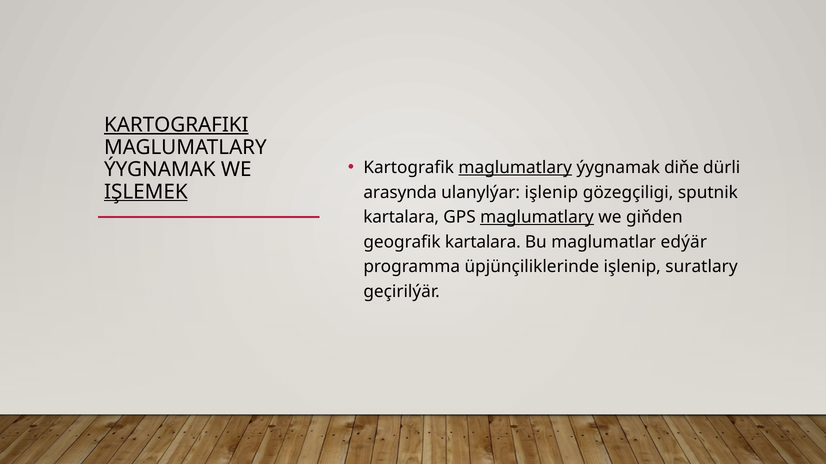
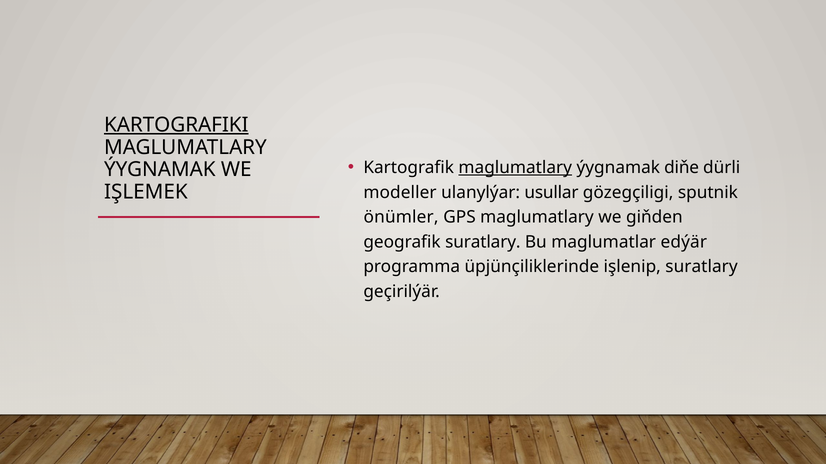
IŞLEMEK underline: present -> none
arasynda: arasynda -> modeller
ulanylýar işlenip: işlenip -> usullar
kartalara at (401, 217): kartalara -> önümler
maglumatlary at (537, 217) underline: present -> none
geografik kartalara: kartalara -> suratlary
